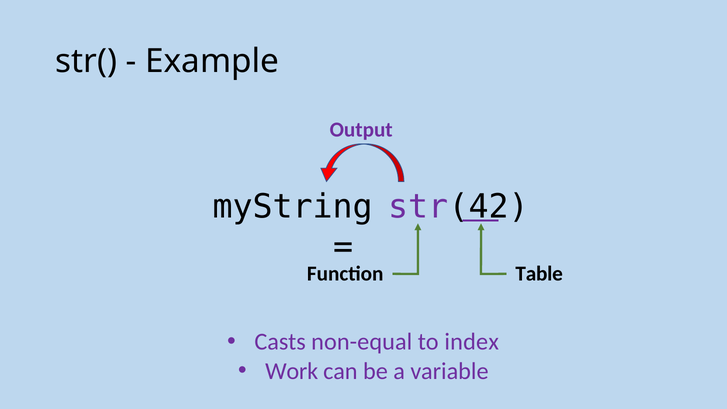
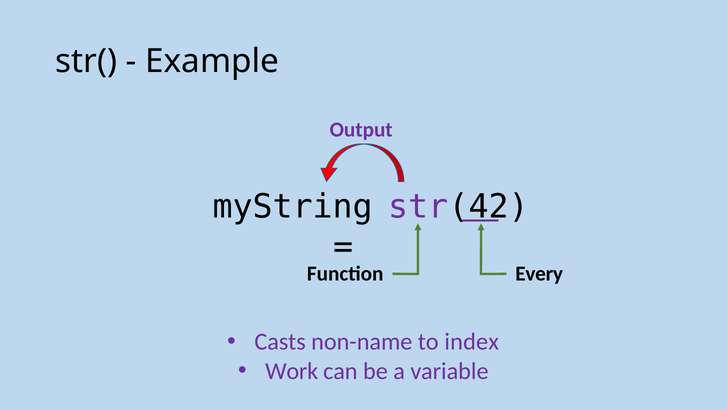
Table: Table -> Every
non-equal: non-equal -> non-name
